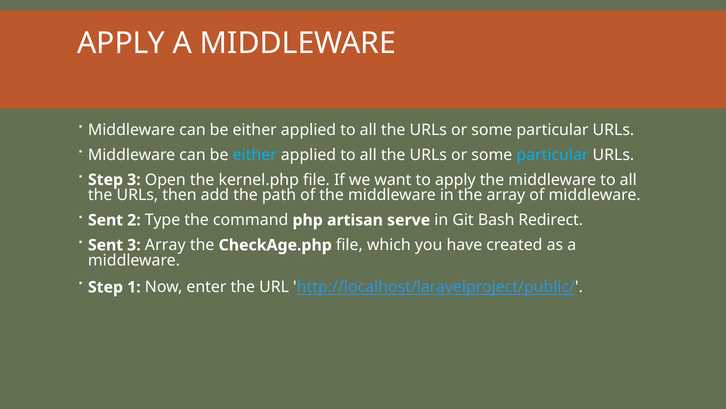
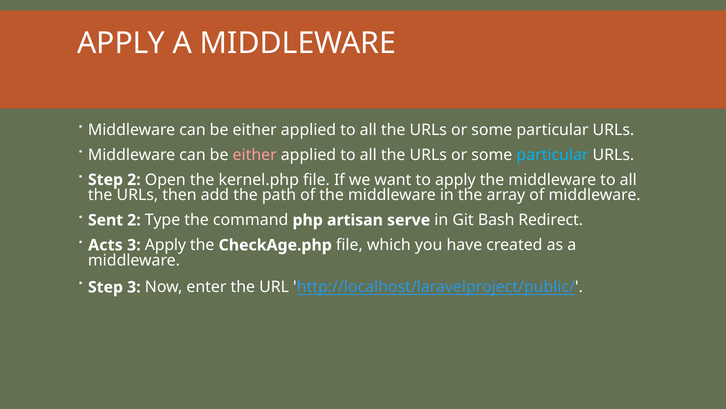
either at (255, 155) colour: light blue -> pink
Step 3: 3 -> 2
Sent at (106, 245): Sent -> Acts
3 Array: Array -> Apply
Step 1: 1 -> 3
